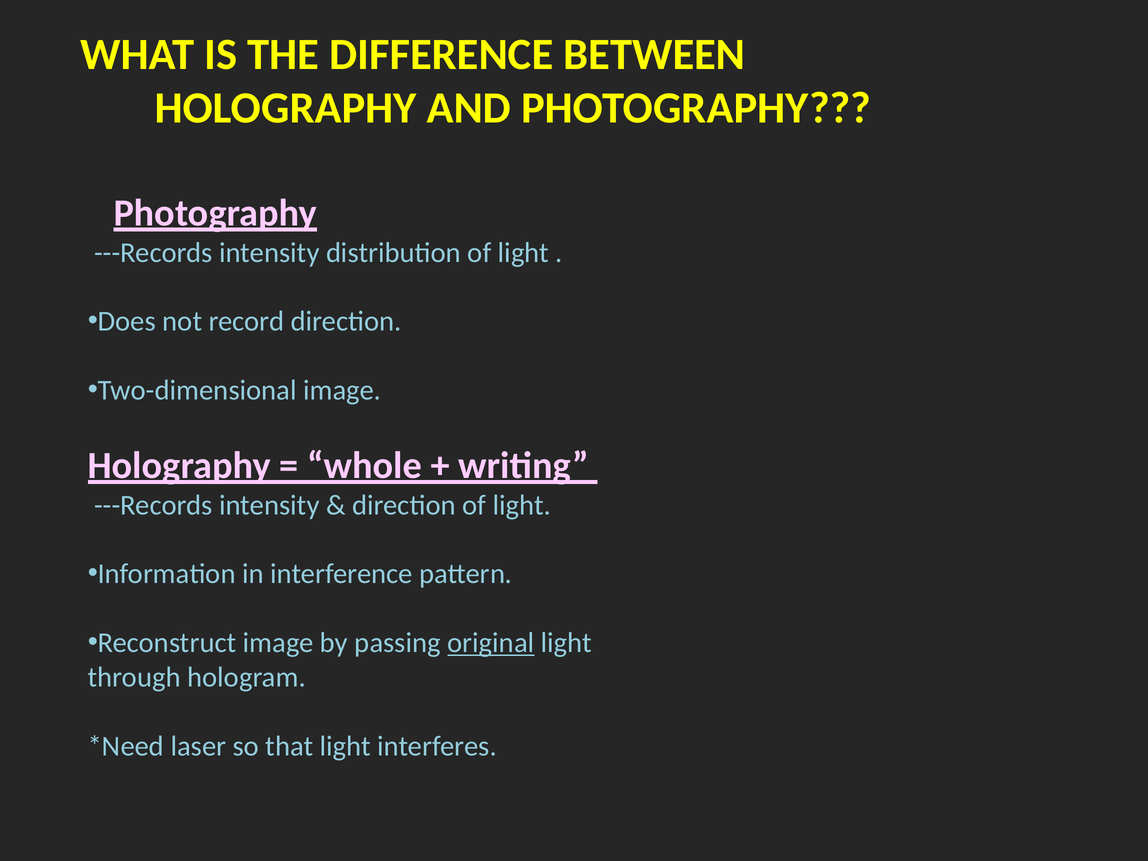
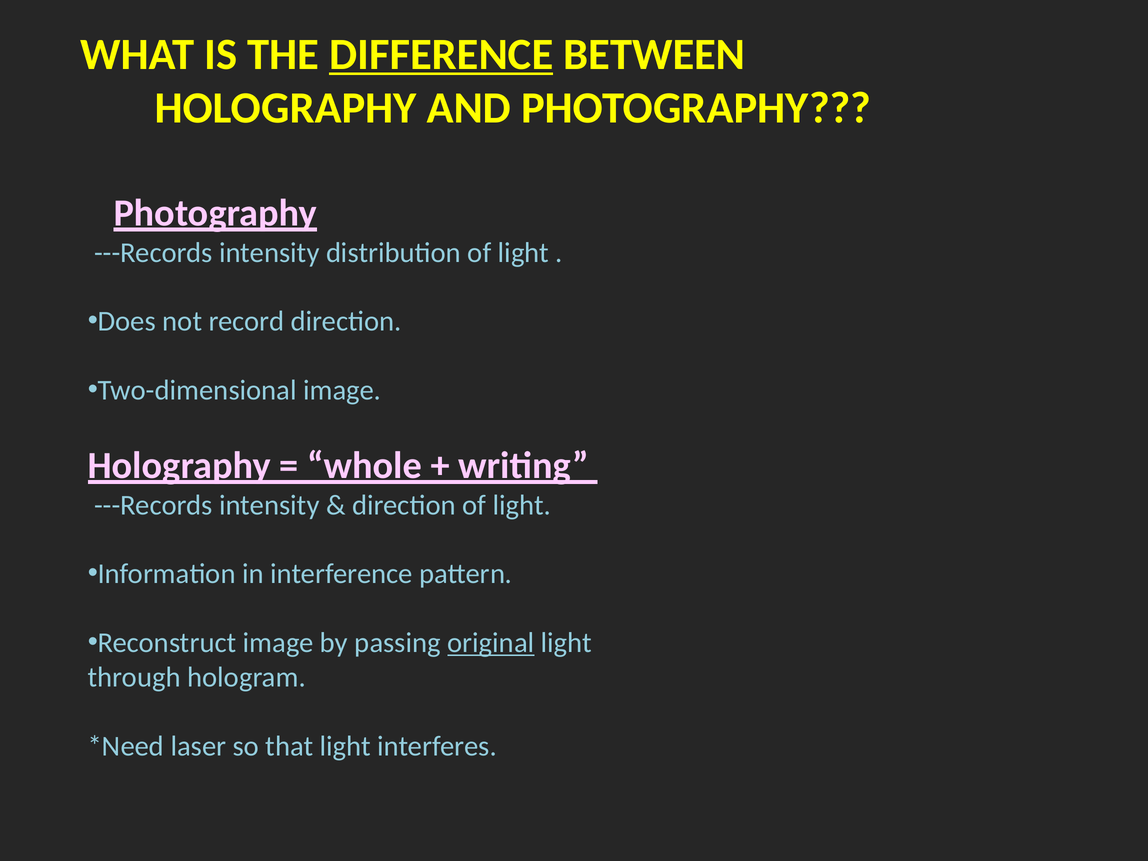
DIFFERENCE underline: none -> present
